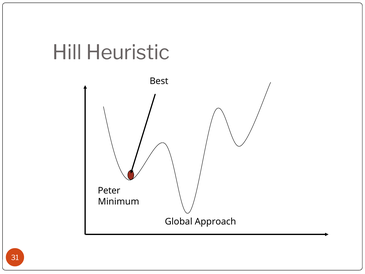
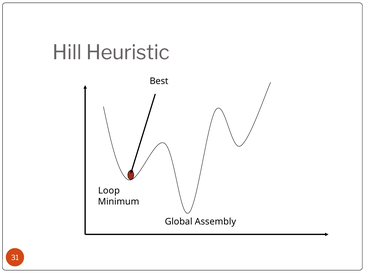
Peter: Peter -> Loop
Approach: Approach -> Assembly
